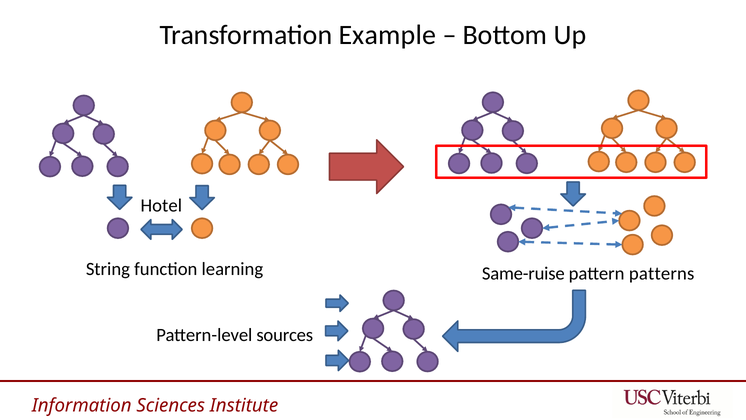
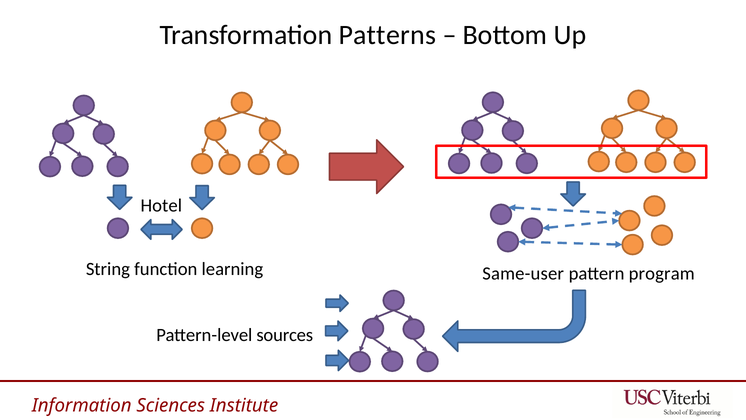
Example: Example -> Patterns
Same-ruise: Same-ruise -> Same-user
patterns: patterns -> program
